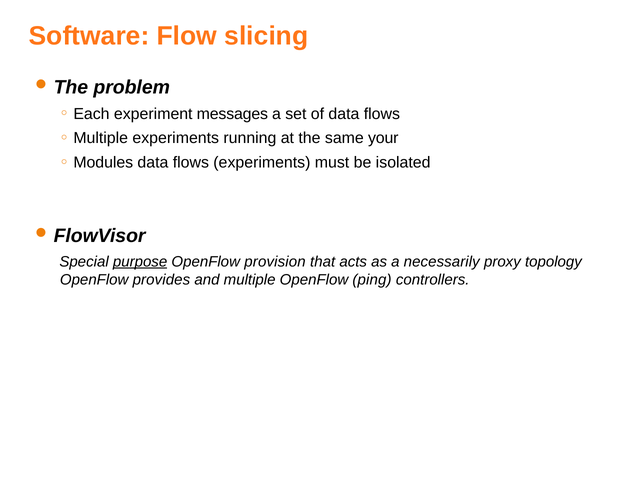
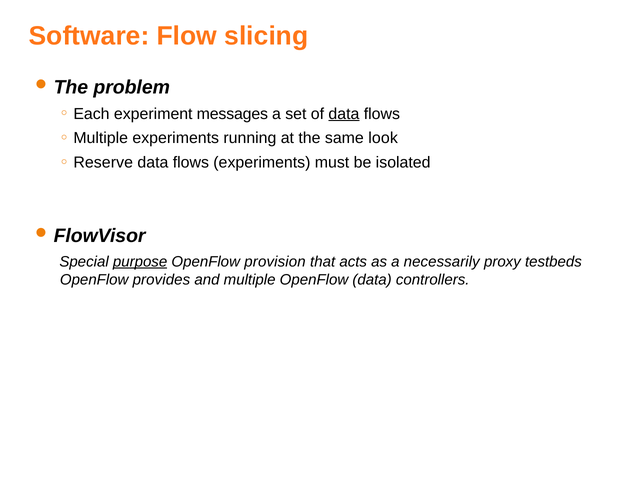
data at (344, 114) underline: none -> present
your: your -> look
Modules: Modules -> Reserve
topology: topology -> testbeds
OpenFlow ping: ping -> data
